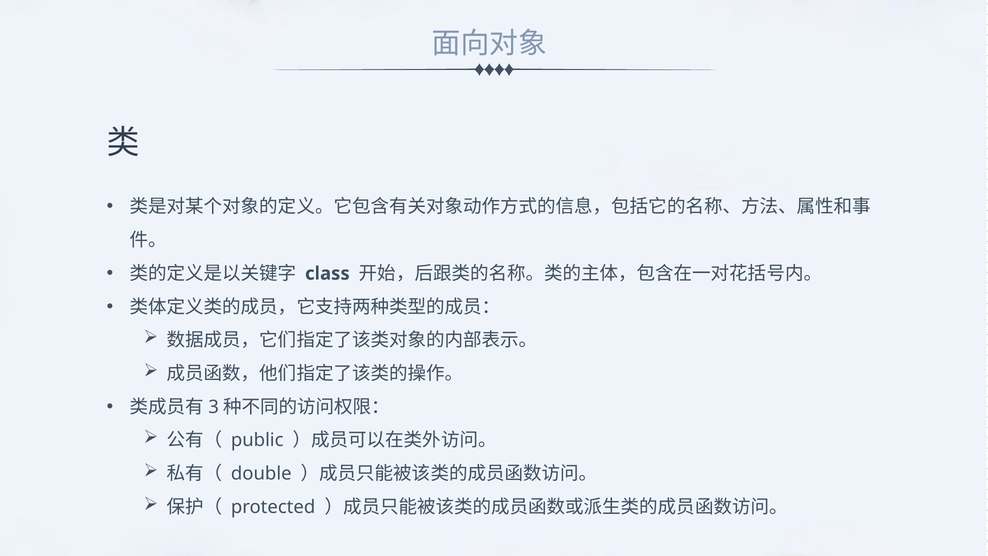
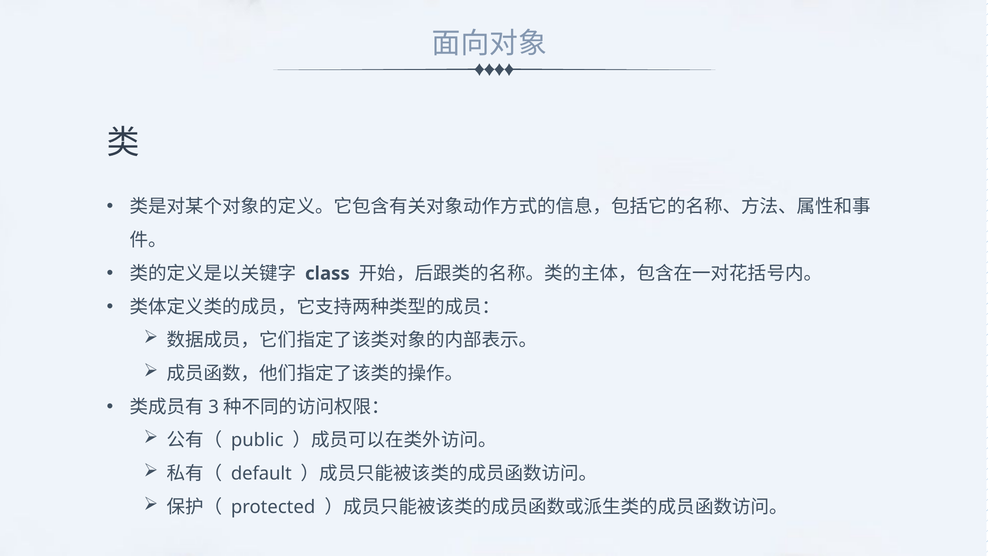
double: double -> default
